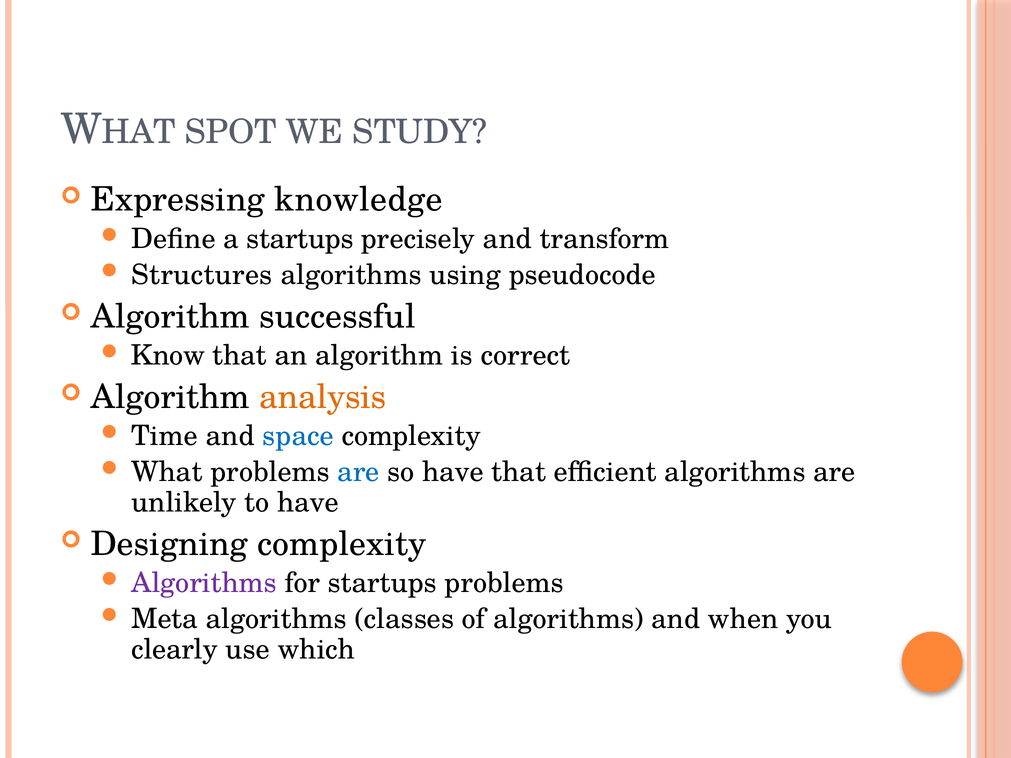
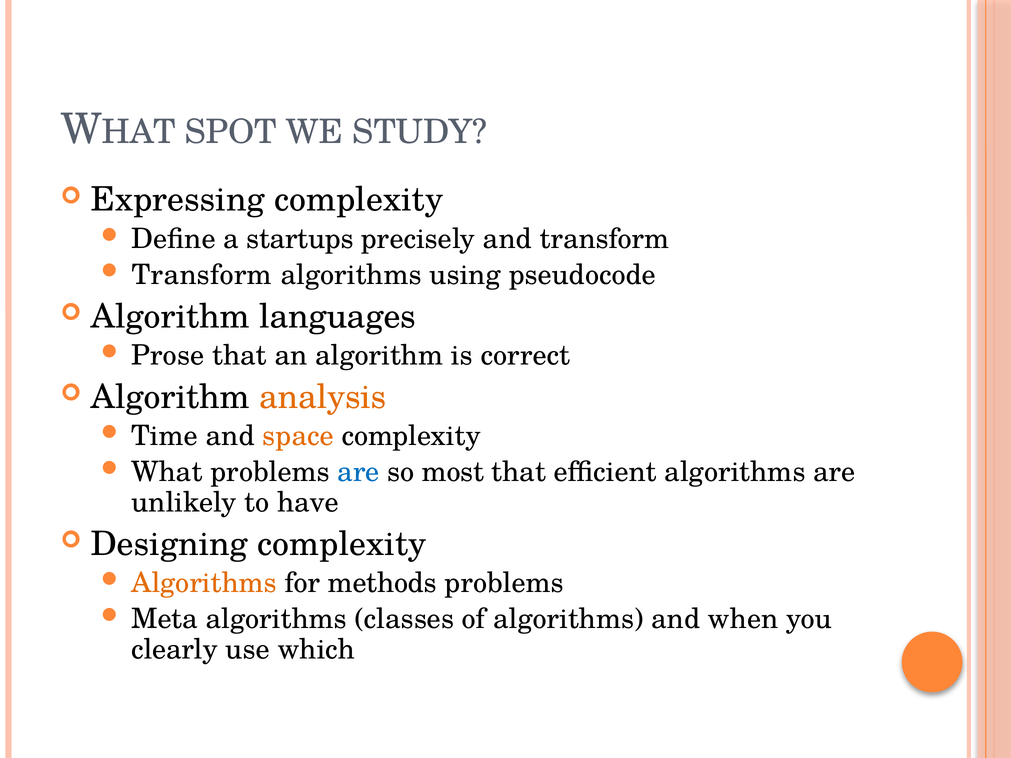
Expressing knowledge: knowledge -> complexity
Structures at (202, 275): Structures -> Transform
successful: successful -> languages
Know: Know -> Prose
space colour: blue -> orange
so have: have -> most
Algorithms at (204, 583) colour: purple -> orange
for startups: startups -> methods
